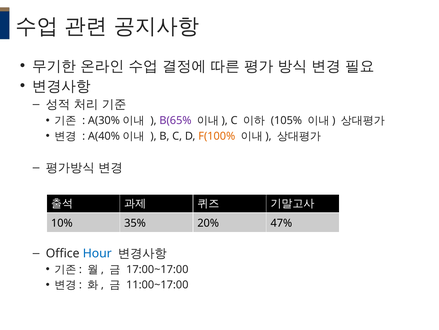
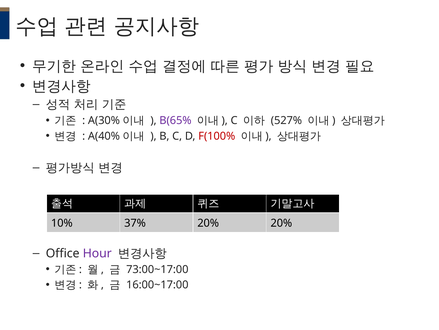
105%: 105% -> 527%
F(100% colour: orange -> red
35%: 35% -> 37%
20% 47%: 47% -> 20%
Hour colour: blue -> purple
17:00~17:00: 17:00~17:00 -> 73:00~17:00
11:00~17:00: 11:00~17:00 -> 16:00~17:00
